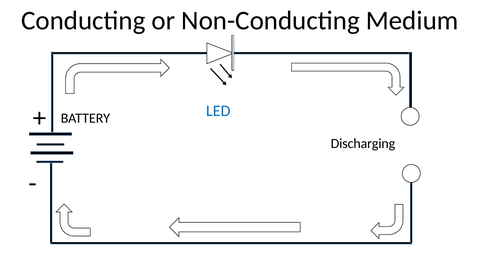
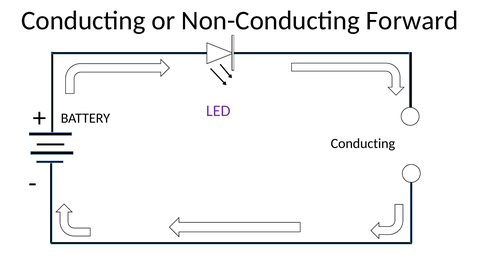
Medium: Medium -> Forward
LED colour: blue -> purple
Discharging at (363, 144): Discharging -> Conducting
